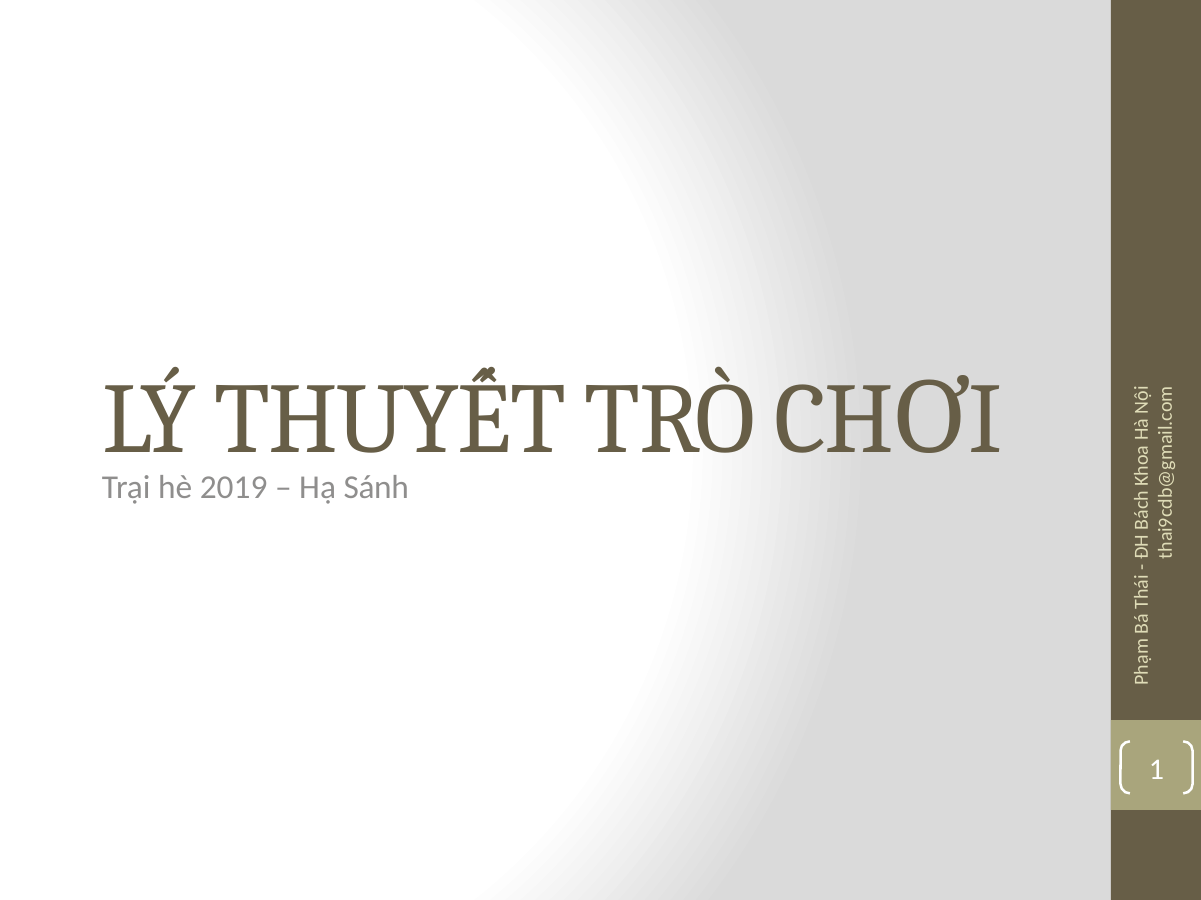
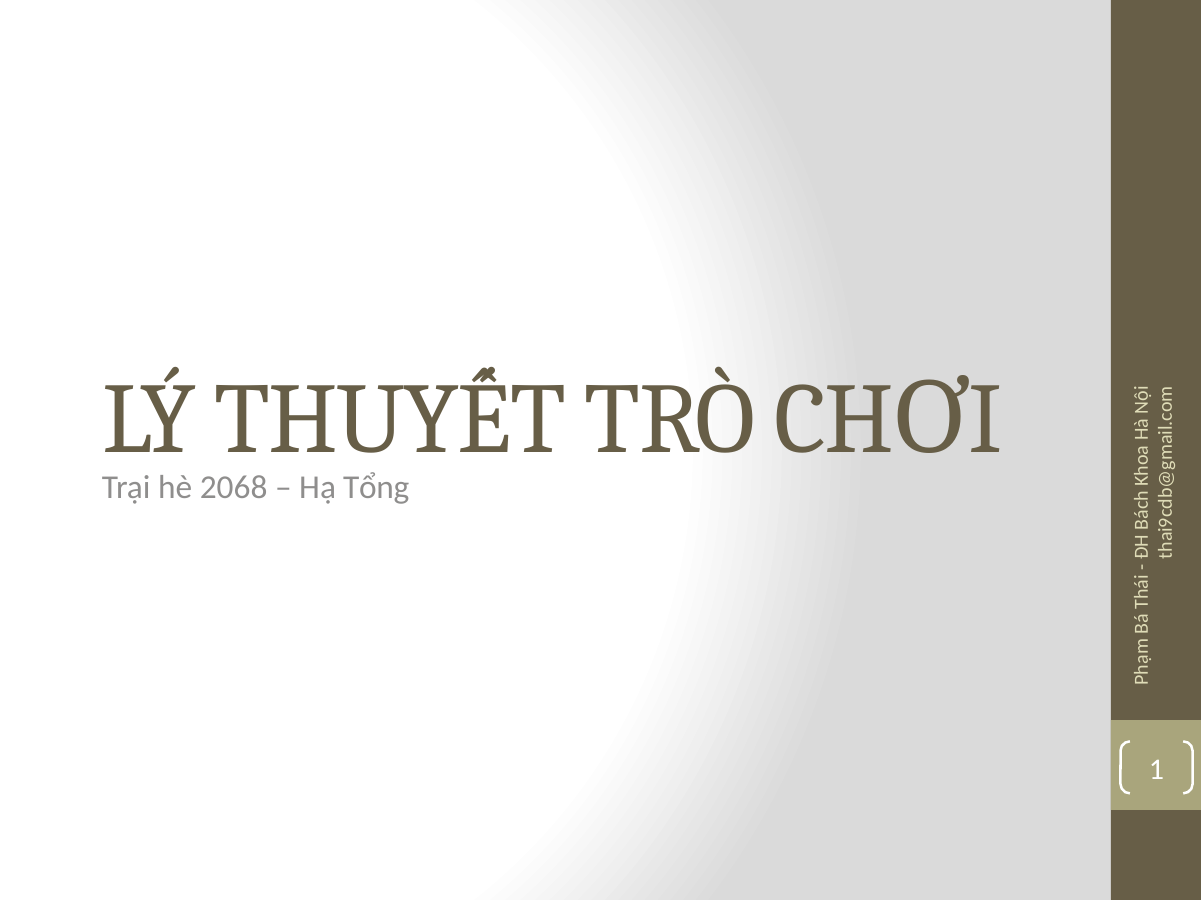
2019: 2019 -> 2068
Sánh: Sánh -> Tổng
